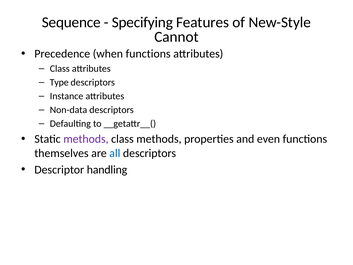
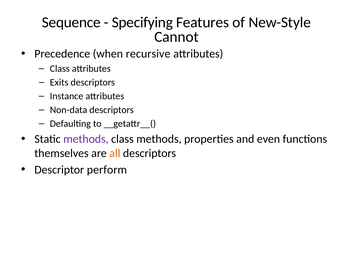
when functions: functions -> recursive
Type: Type -> Exits
all colour: blue -> orange
handling: handling -> perform
